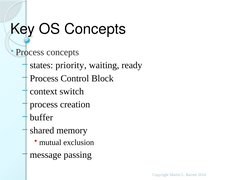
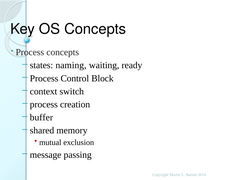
priority: priority -> naming
